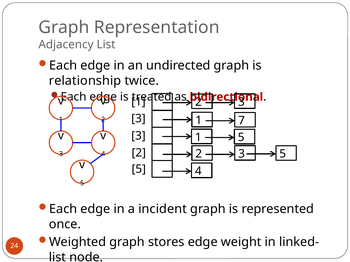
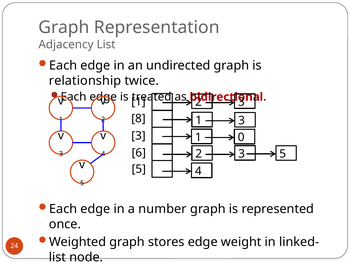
3 at (138, 119): 3 -> 8
1 7: 7 -> 3
1 5: 5 -> 0
2 at (139, 153): 2 -> 6
incident: incident -> number
